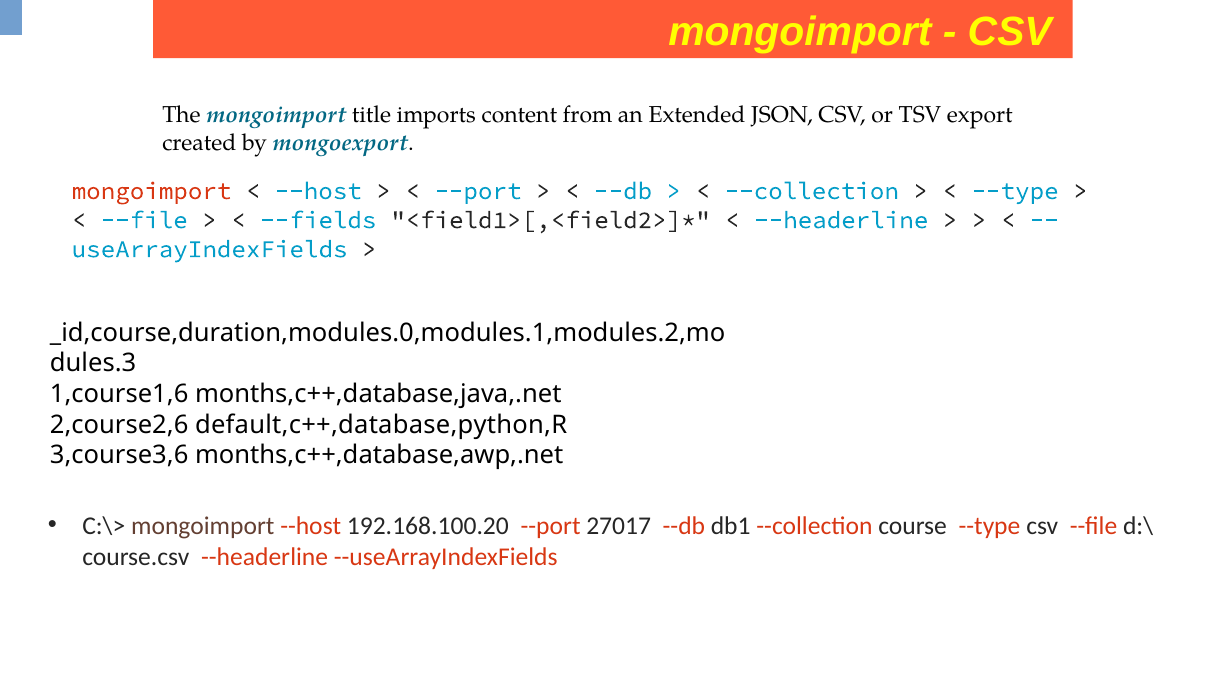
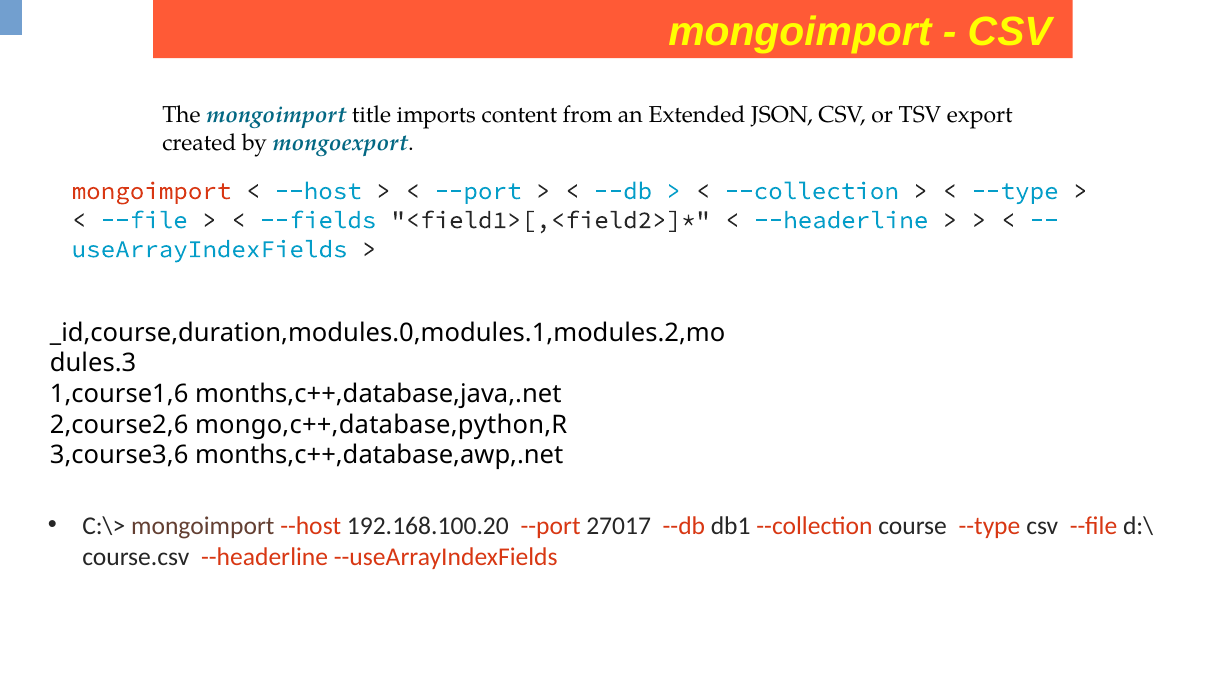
default,c++,database,python,R: default,c++,database,python,R -> mongo,c++,database,python,R
